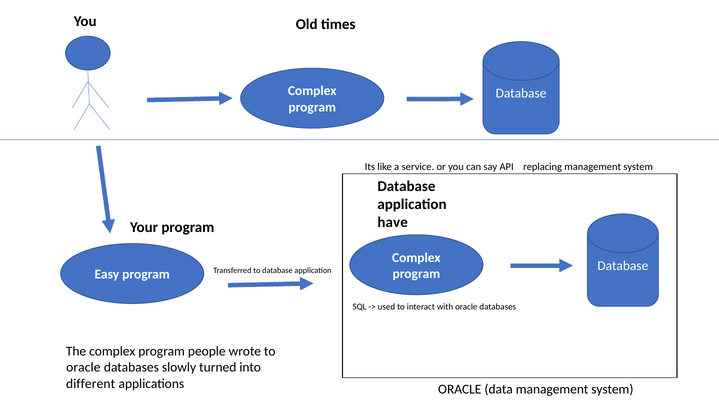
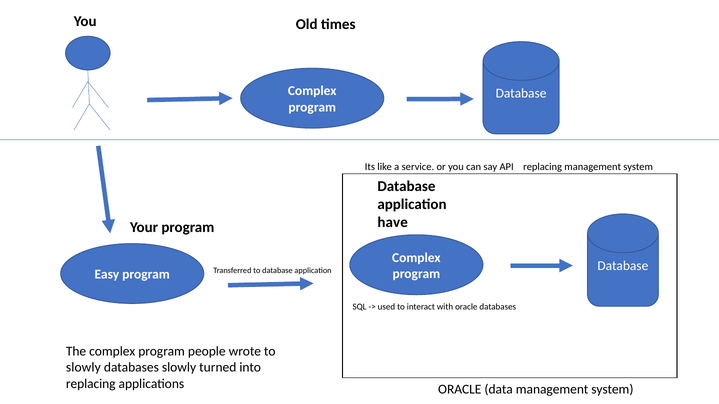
oracle at (83, 368): oracle -> slowly
different at (91, 384): different -> replacing
